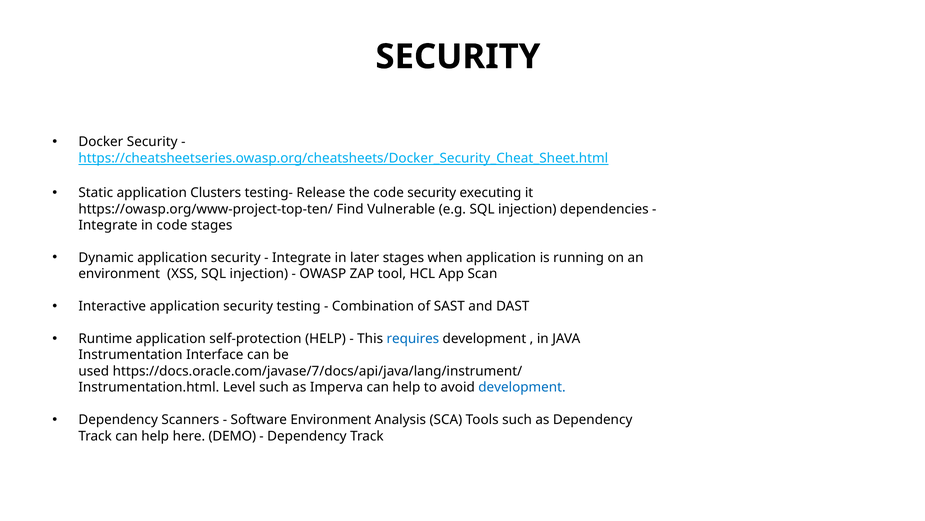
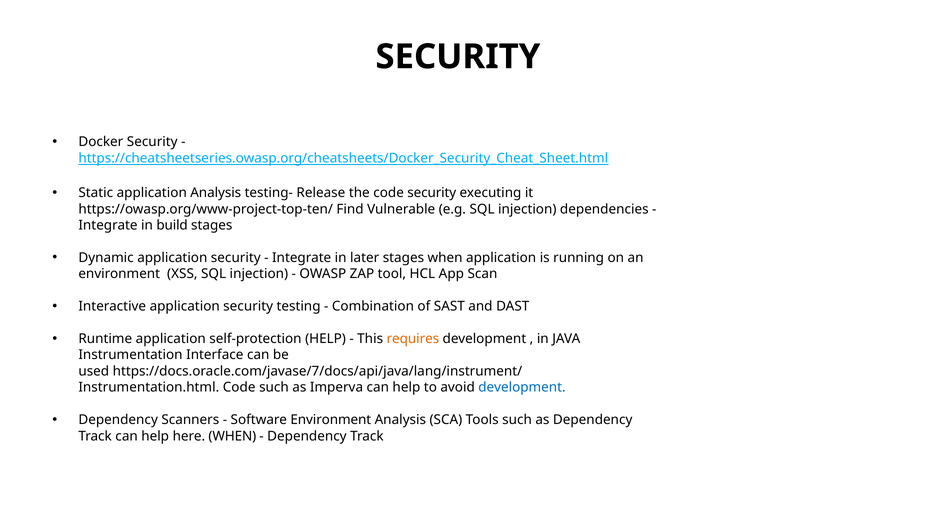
application Clusters: Clusters -> Analysis
in code: code -> build
requires colour: blue -> orange
Level at (239, 387): Level -> Code
here DEMO: DEMO -> WHEN
